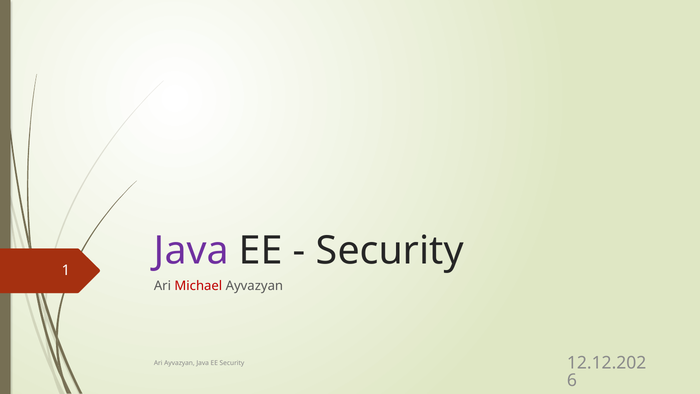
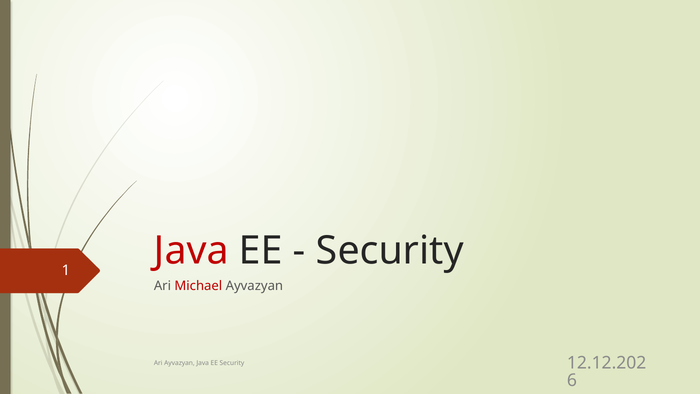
Java at (191, 251) colour: purple -> red
